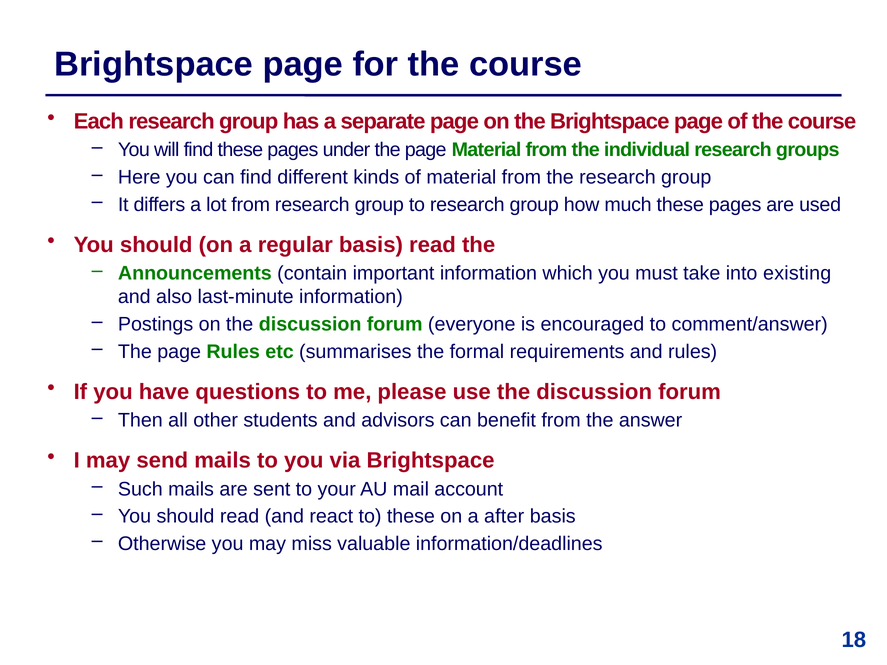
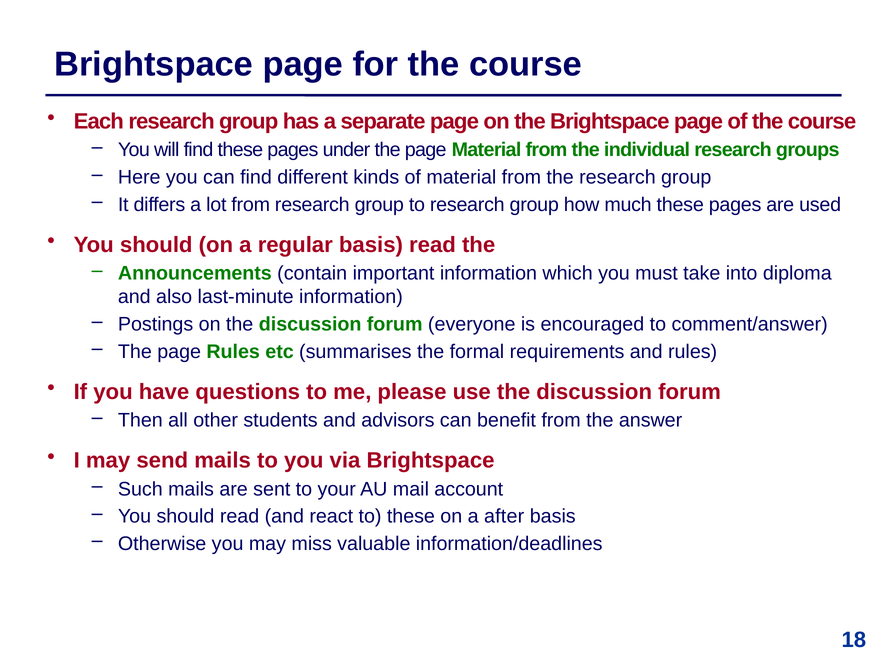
existing: existing -> diploma
